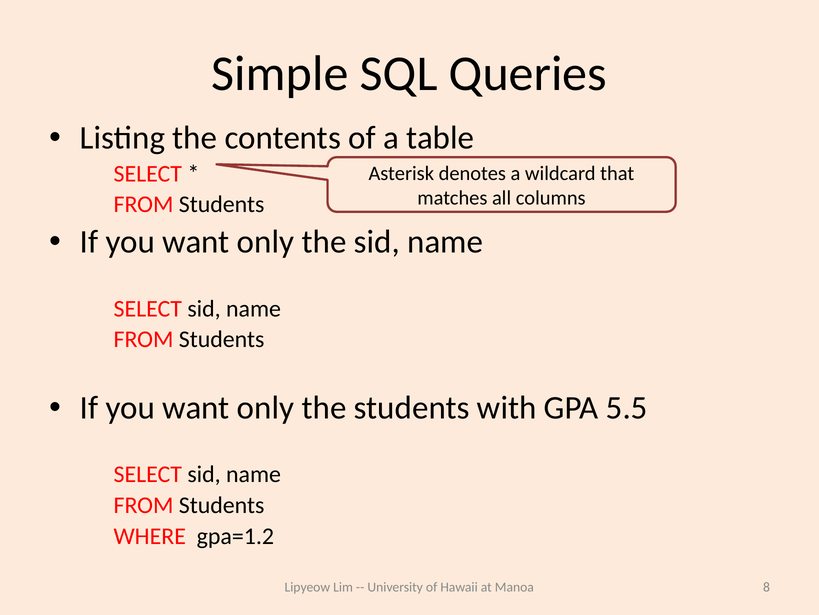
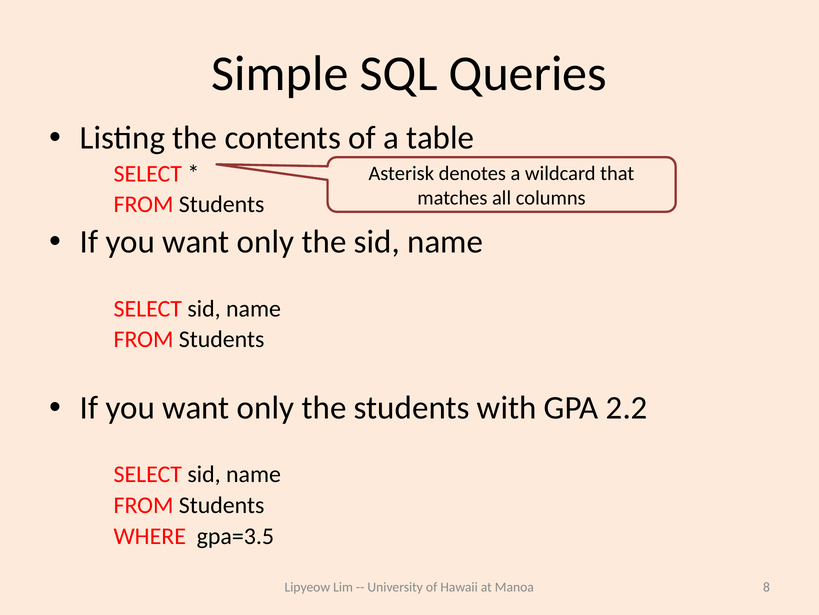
5.5: 5.5 -> 2.2
gpa=1.2: gpa=1.2 -> gpa=3.5
